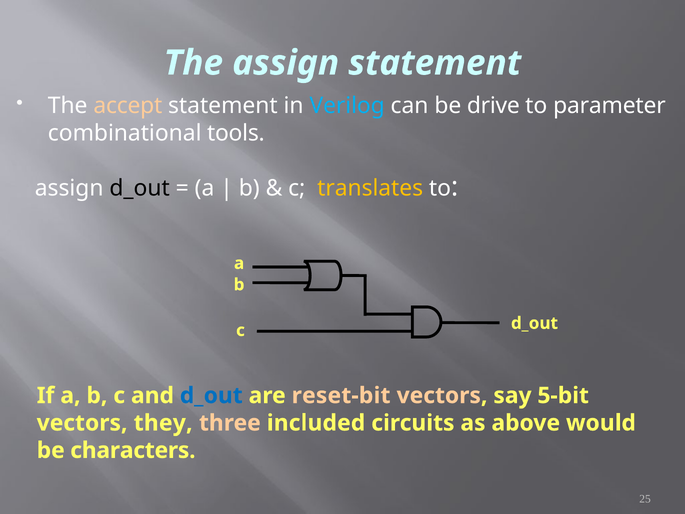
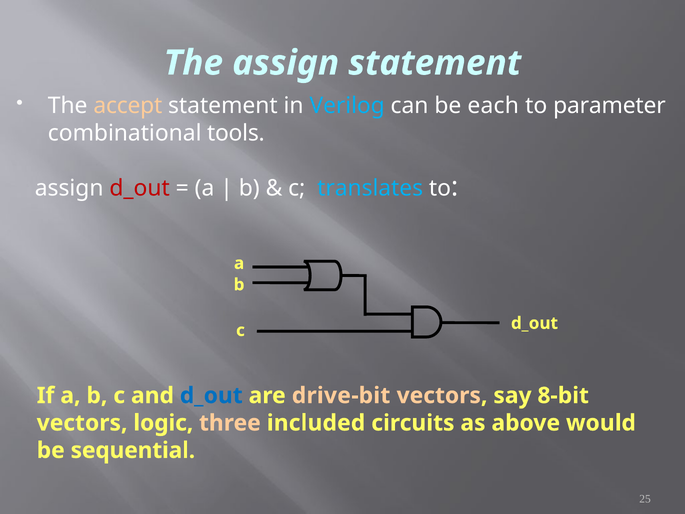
drive: drive -> each
d_out at (140, 188) colour: black -> red
translates colour: yellow -> light blue
reset-bit: reset-bit -> drive-bit
5-bit: 5-bit -> 8-bit
they: they -> logic
characters: characters -> sequential
